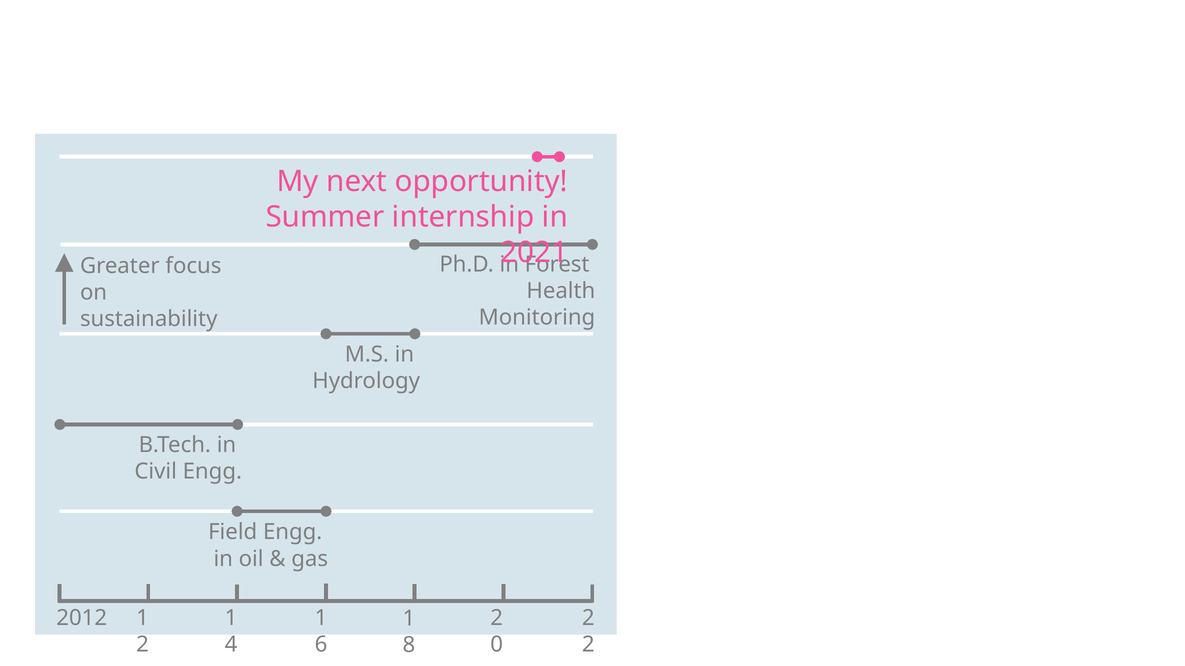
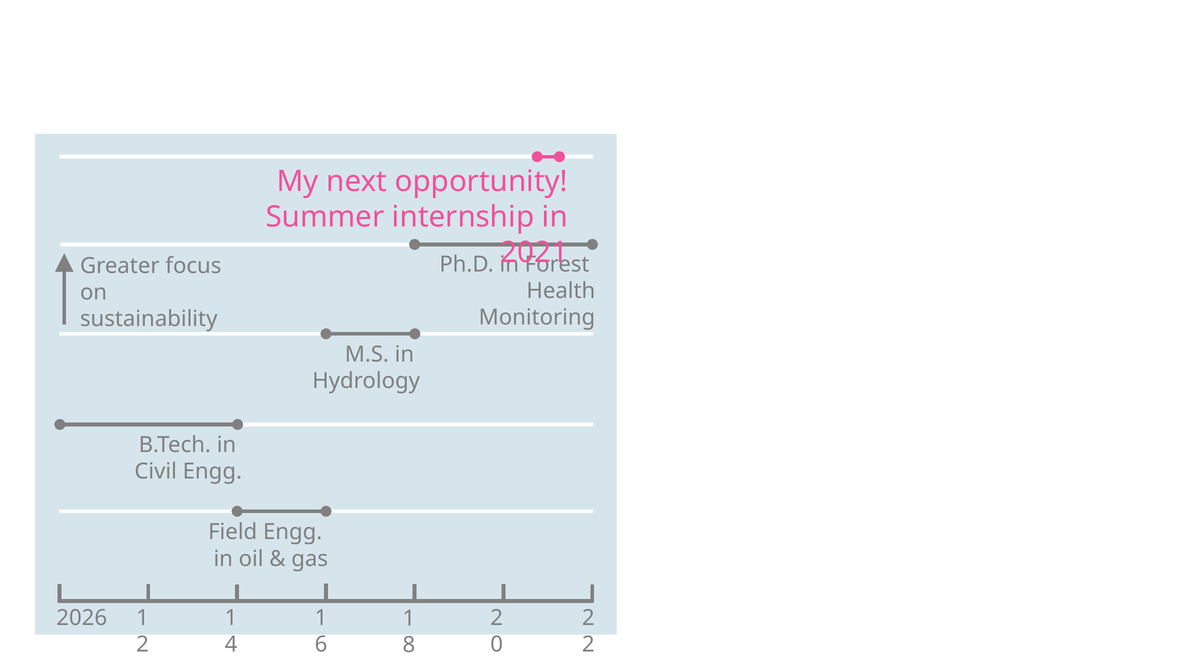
2012: 2012 -> 2026
